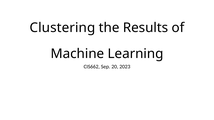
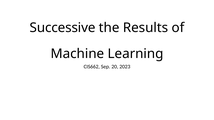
Clustering: Clustering -> Successive
